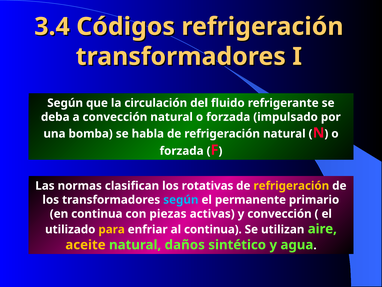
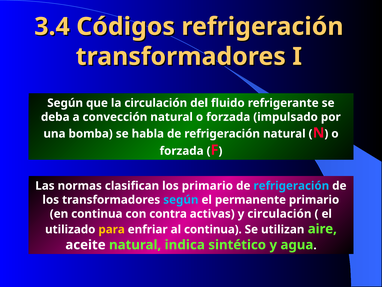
los rotativas: rotativas -> primario
refrigeración at (291, 185) colour: yellow -> light blue
piezas: piezas -> contra
y convección: convección -> circulación
aceite colour: yellow -> white
daños: daños -> indica
